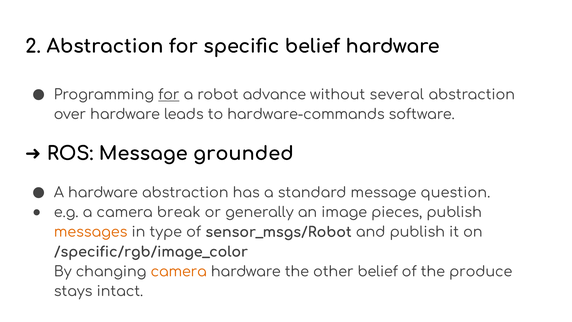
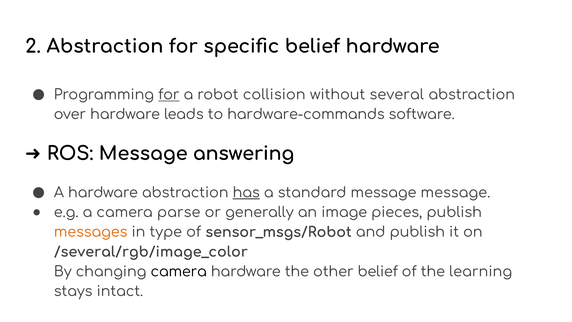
advance: advance -> collision
grounded: grounded -> answering
has underline: none -> present
message question: question -> message
break: break -> parse
/specific/rgb/image_color: /specific/rgb/image_color -> /several/rgb/image_color
camera at (179, 272) colour: orange -> black
produce: produce -> learning
